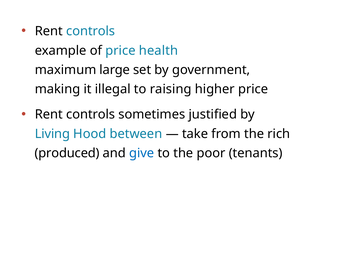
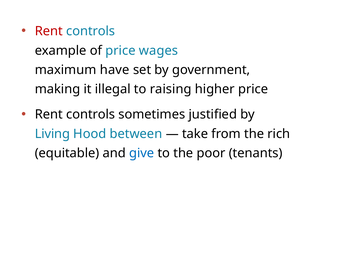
Rent at (49, 31) colour: black -> red
health: health -> wages
large: large -> have
produced: produced -> equitable
